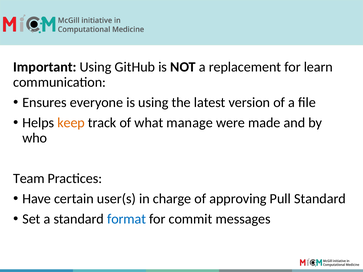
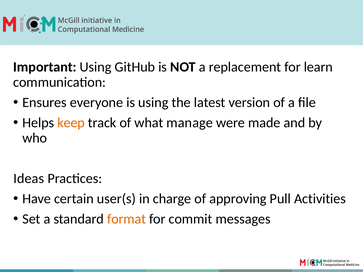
Team: Team -> Ideas
Pull Standard: Standard -> Activities
format colour: blue -> orange
